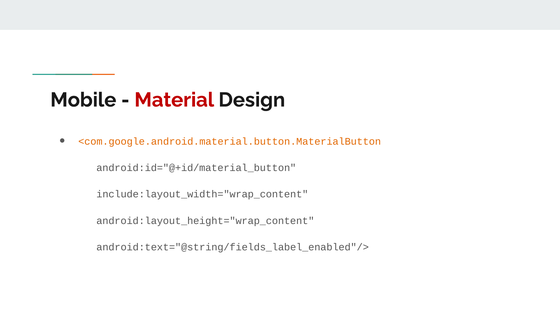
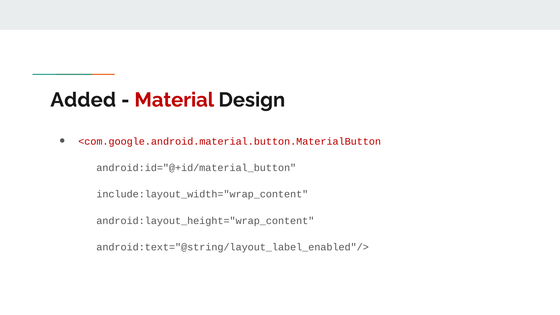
Mobile: Mobile -> Added
<com.google.android.material.button.MaterialButton colour: orange -> red
android:text="@string/fields_label_enabled"/>: android:text="@string/fields_label_enabled"/> -> android:text="@string/layout_label_enabled"/>
